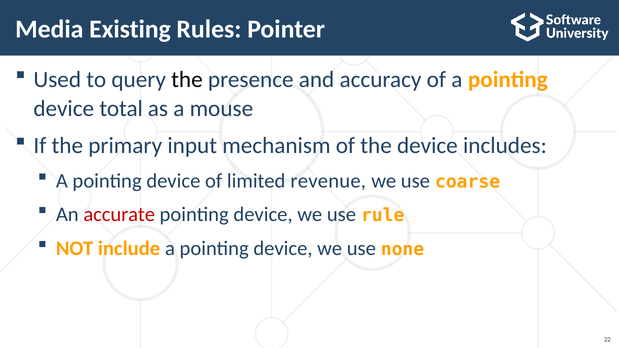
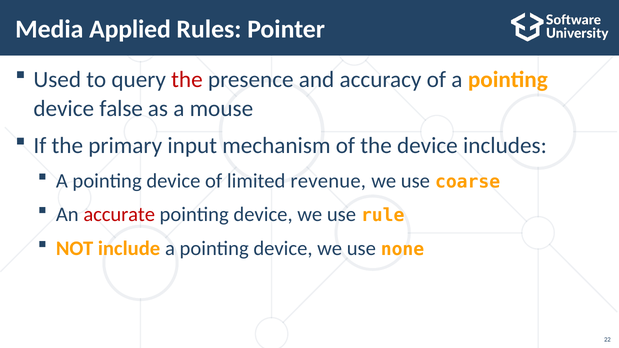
Existing: Existing -> Applied
the at (187, 80) colour: black -> red
total: total -> false
